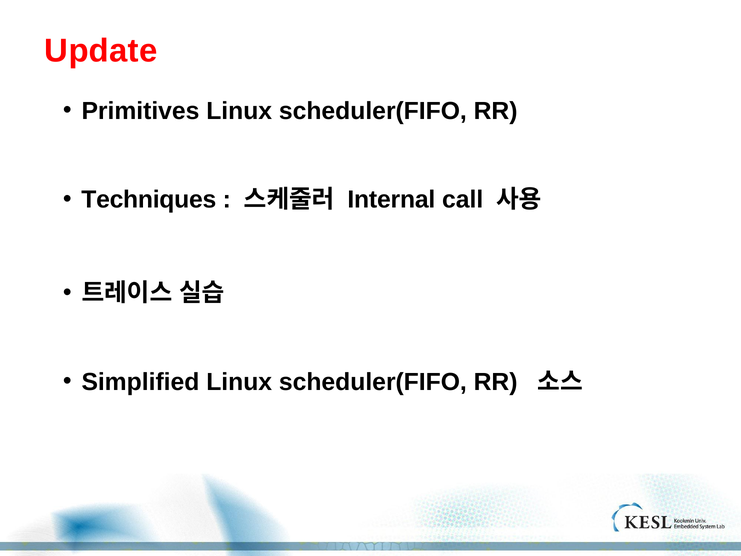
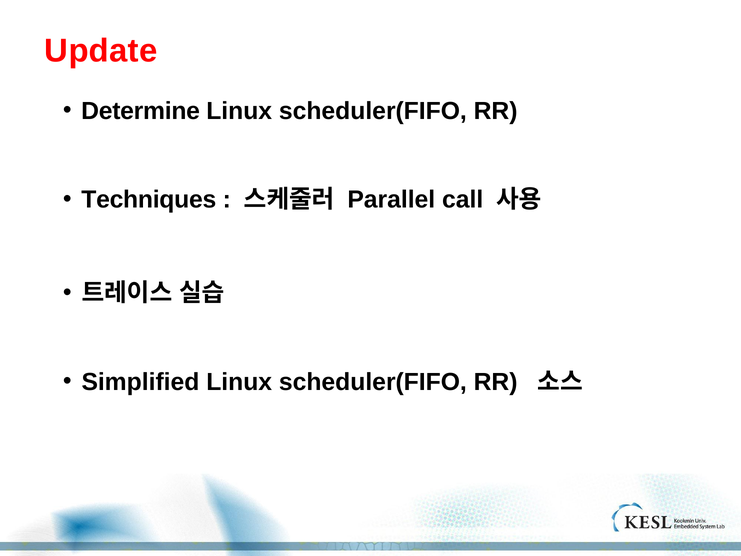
Primitives: Primitives -> Determine
Internal: Internal -> Parallel
